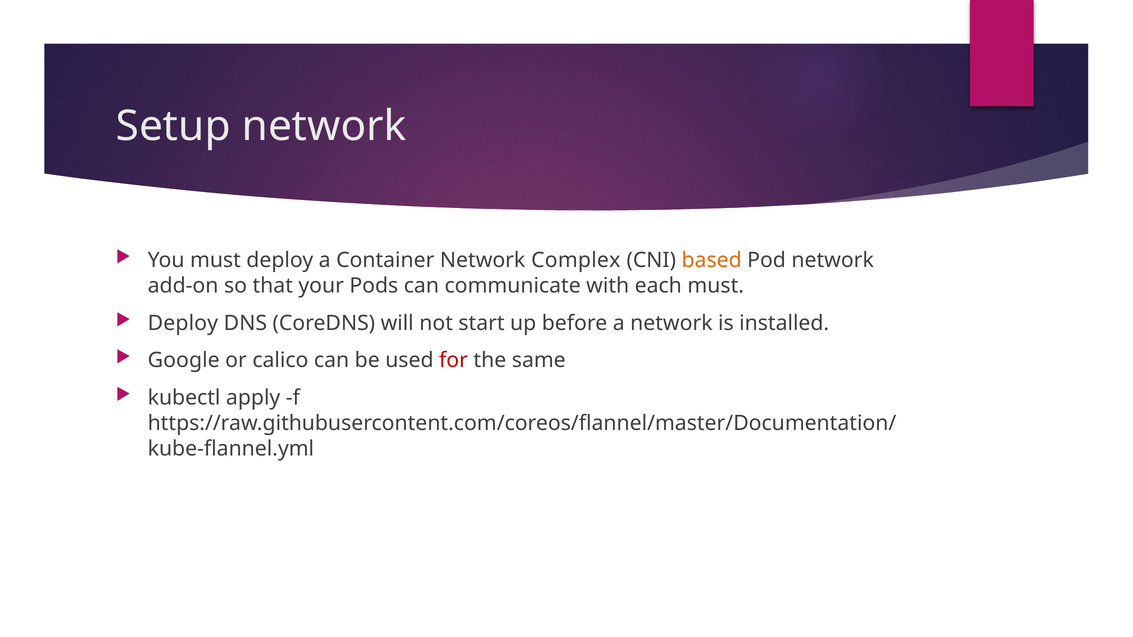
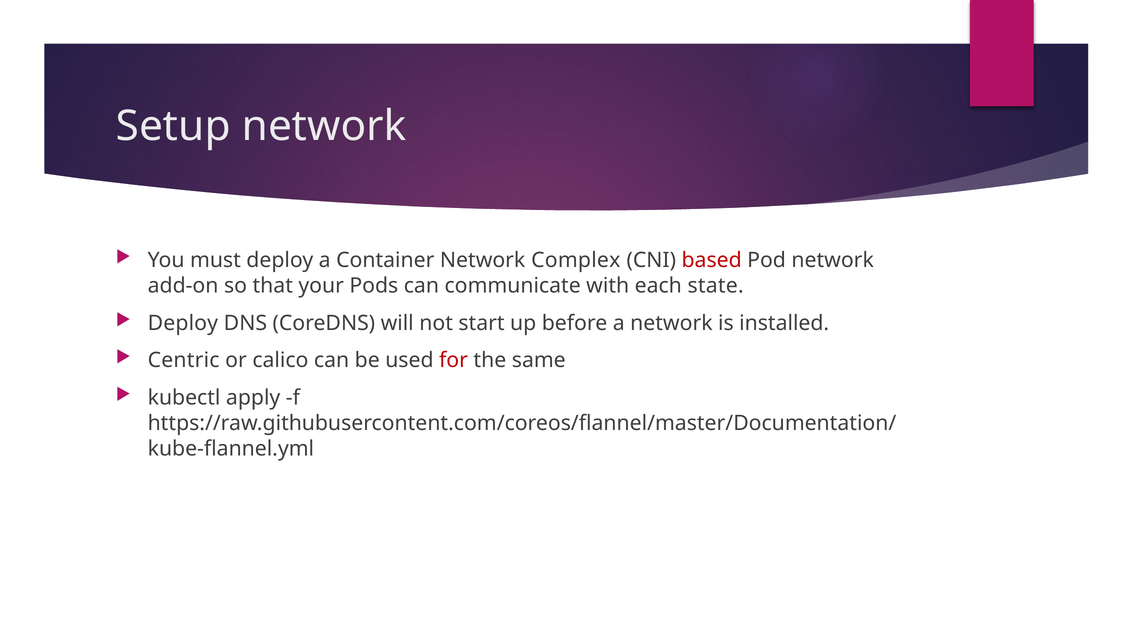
based colour: orange -> red
each must: must -> state
Google: Google -> Centric
